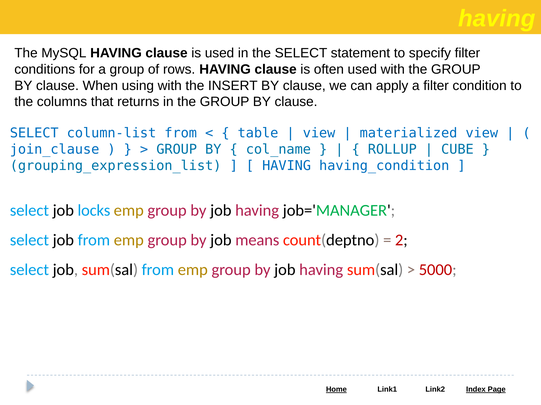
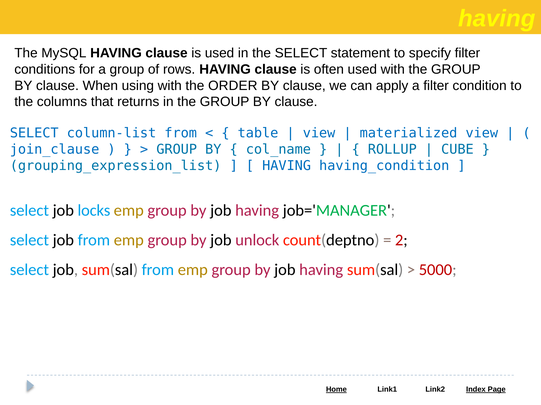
INSERT: INSERT -> ORDER
means: means -> unlock
